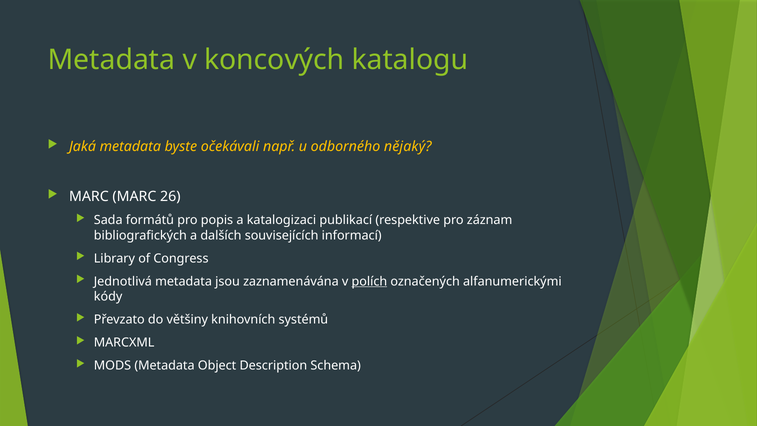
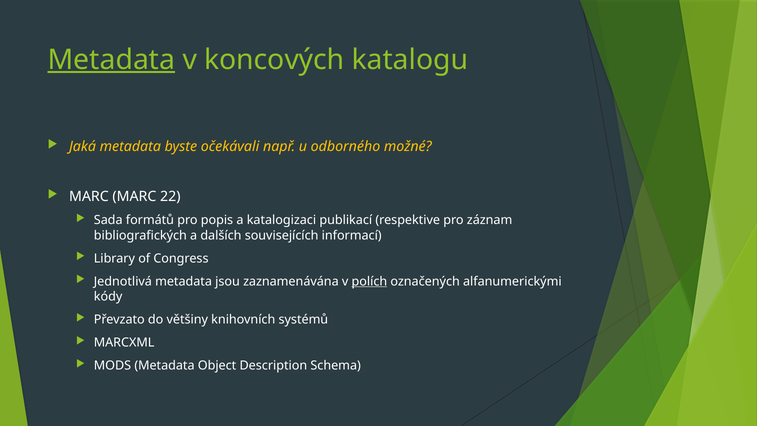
Metadata at (111, 60) underline: none -> present
nějaký: nějaký -> možné
26: 26 -> 22
